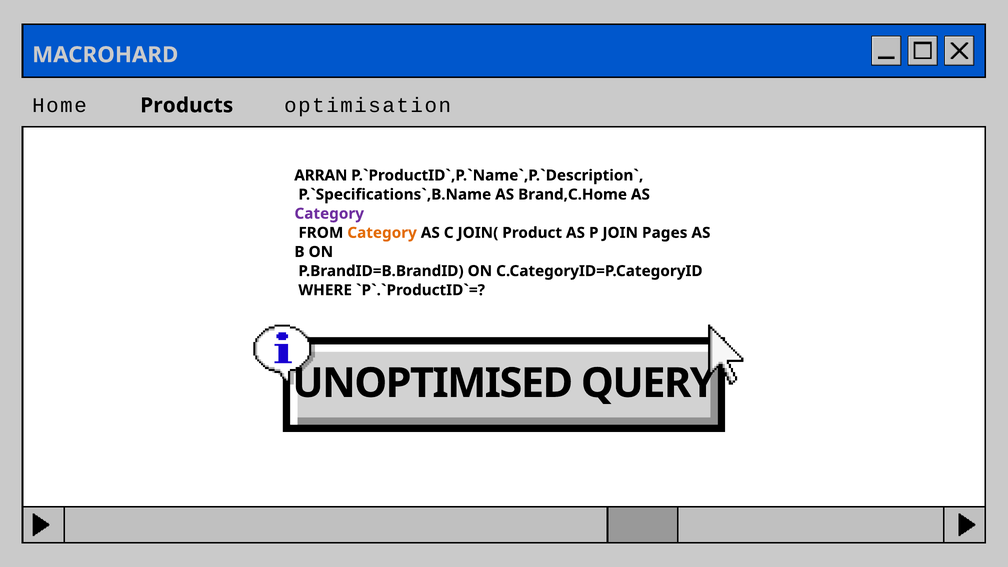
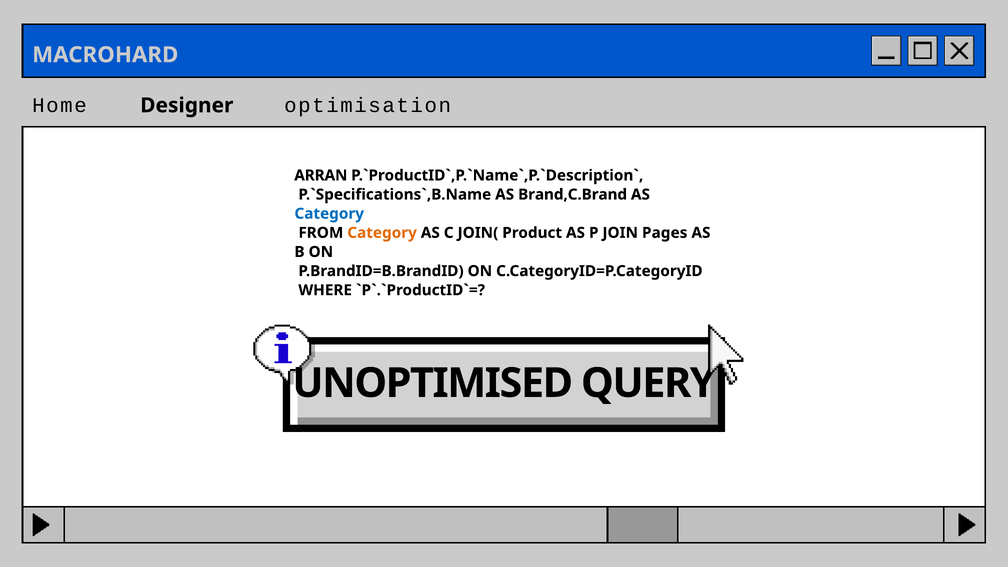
Products: Products -> Designer
Brand,C.Home: Brand,C.Home -> Brand,C.Brand
Category at (329, 214) colour: purple -> blue
